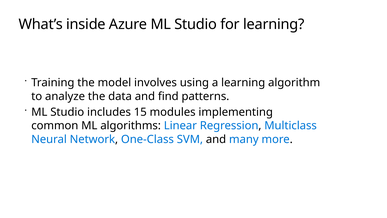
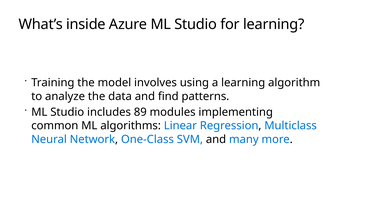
15: 15 -> 89
